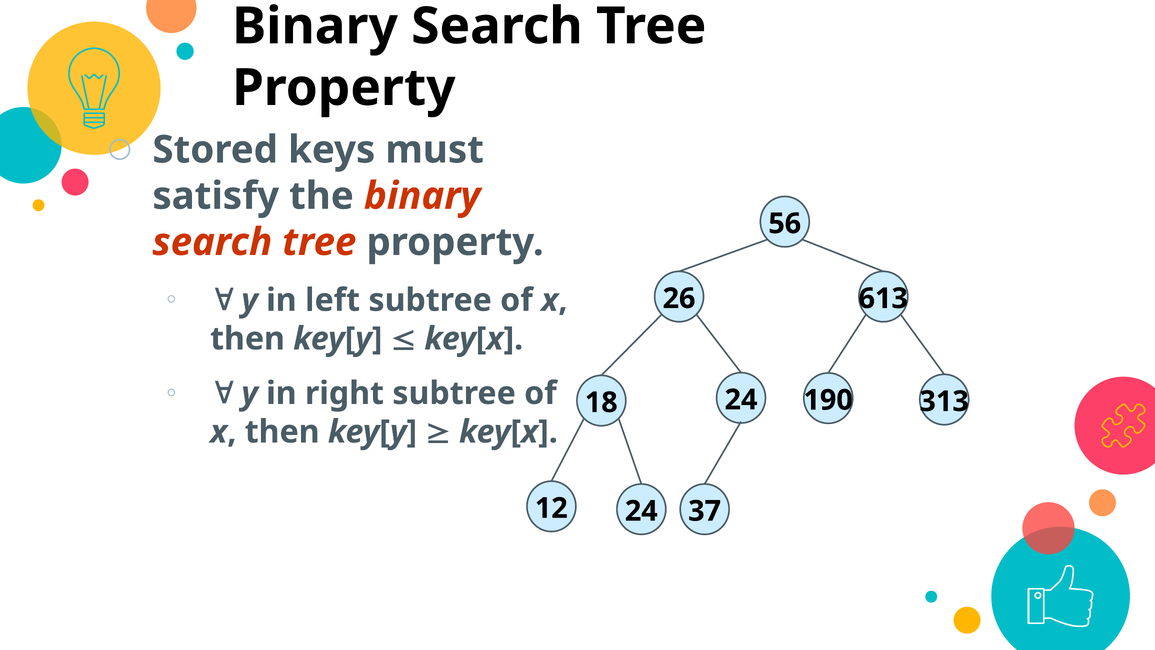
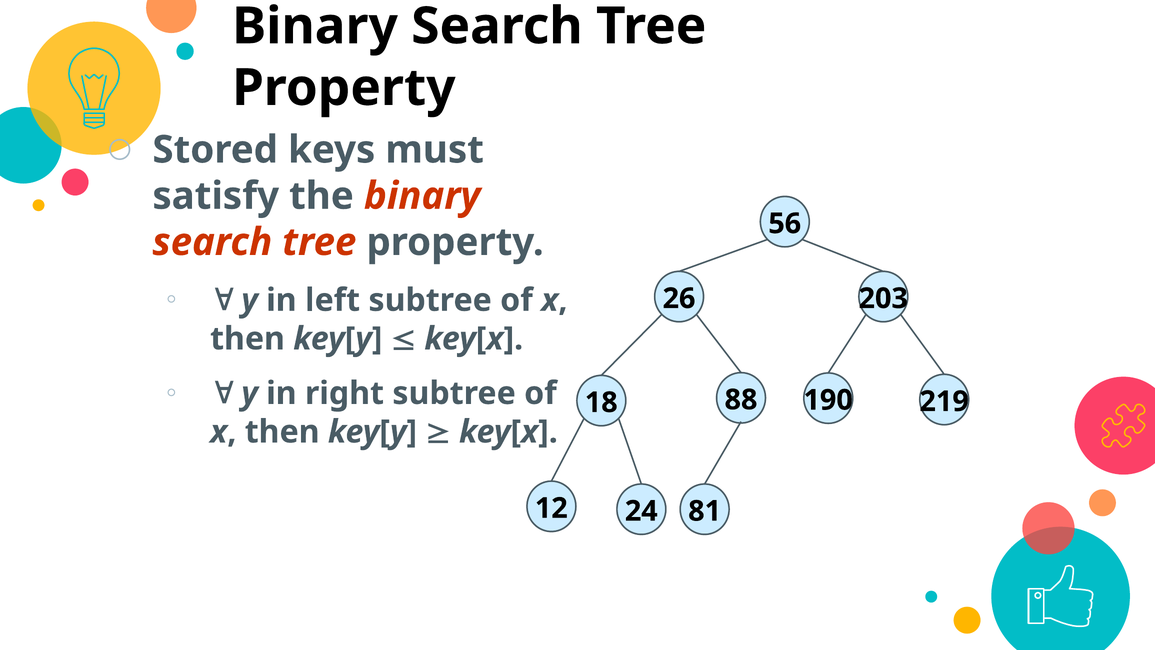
613: 613 -> 203
18 24: 24 -> 88
313: 313 -> 219
37: 37 -> 81
